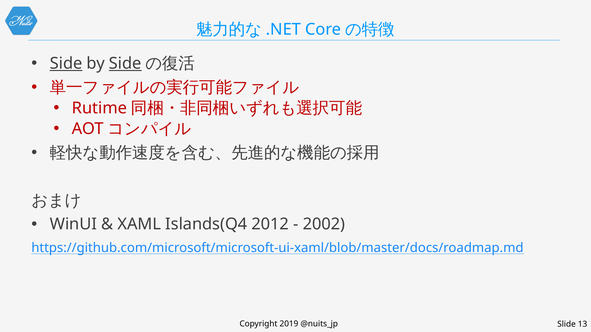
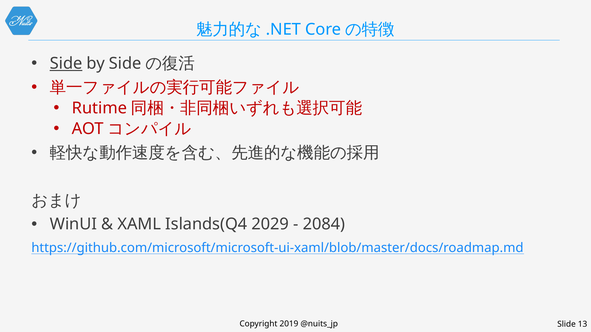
Side at (125, 63) underline: present -> none
2012: 2012 -> 2029
2002: 2002 -> 2084
